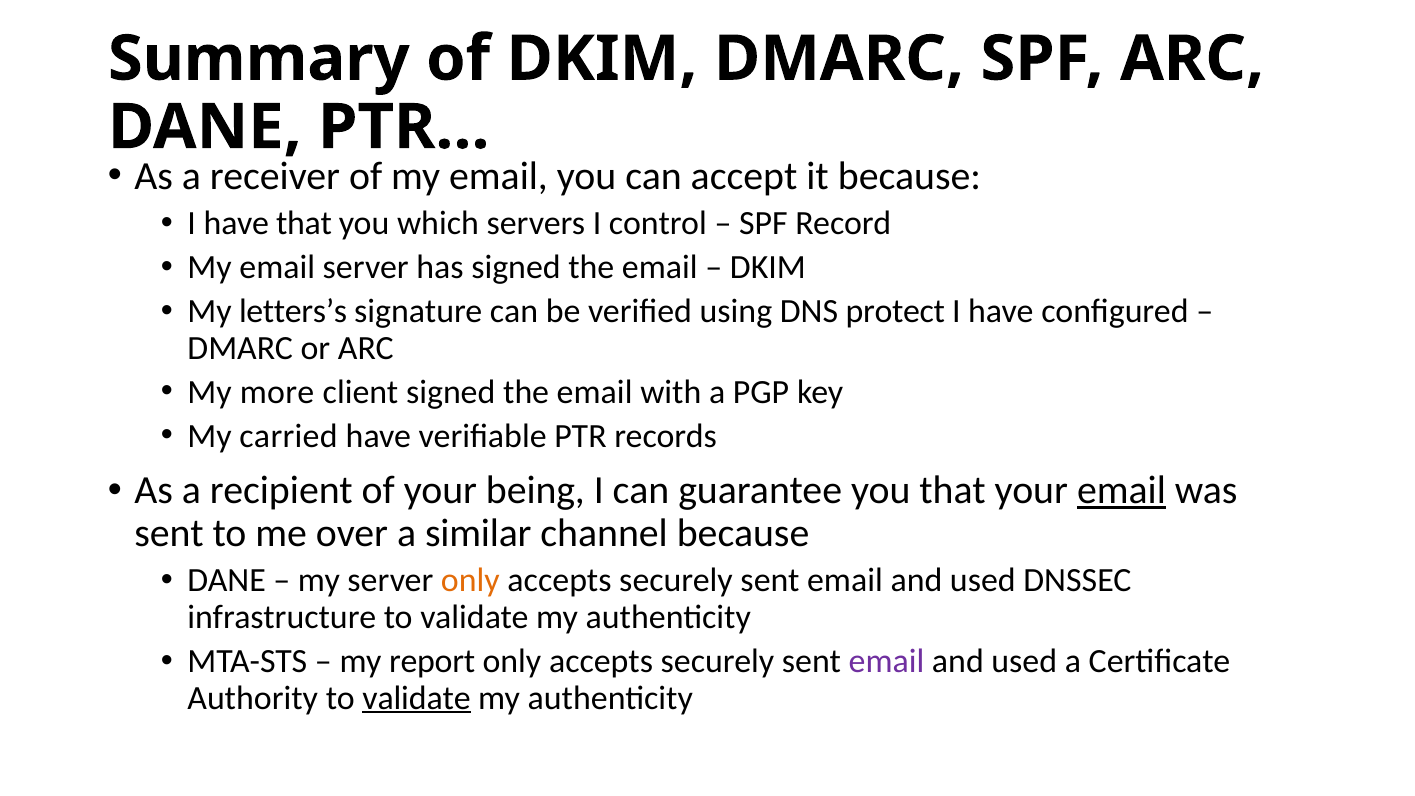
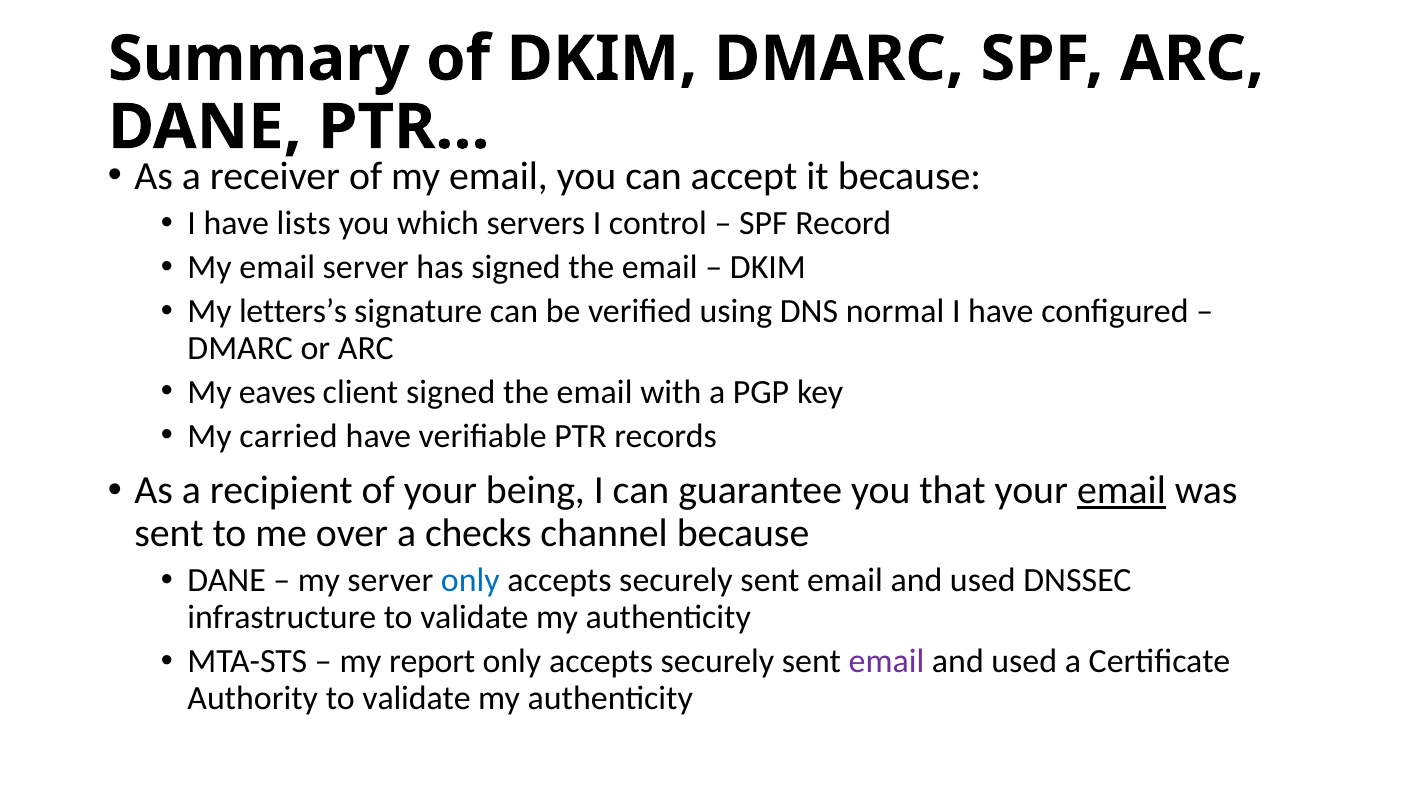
have that: that -> lists
protect: protect -> normal
more: more -> eaves
similar: similar -> checks
only at (470, 581) colour: orange -> blue
validate at (416, 698) underline: present -> none
